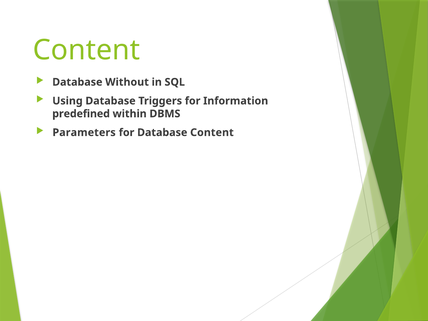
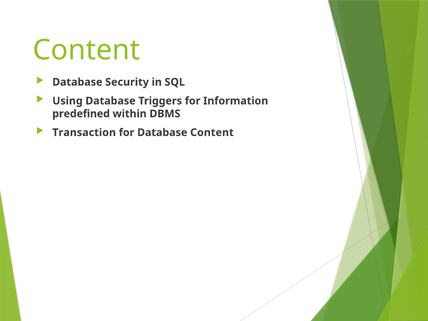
Without: Without -> Security
Parameters: Parameters -> Transaction
